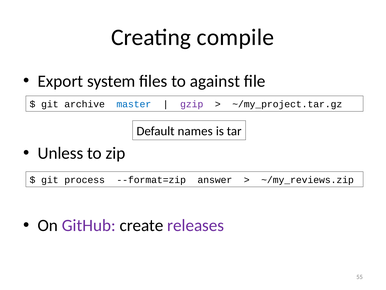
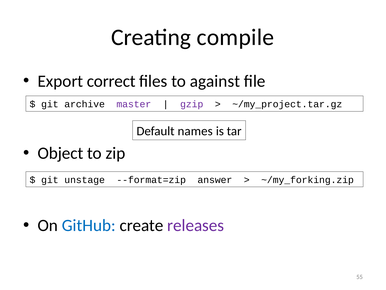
system: system -> correct
master colour: blue -> purple
Unless: Unless -> Object
process: process -> unstage
~/my_reviews.zip: ~/my_reviews.zip -> ~/my_forking.zip
GitHub colour: purple -> blue
